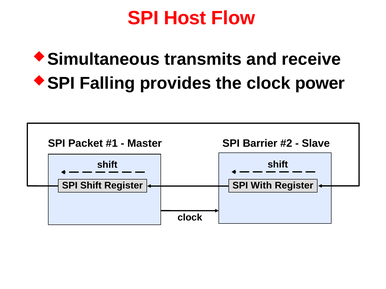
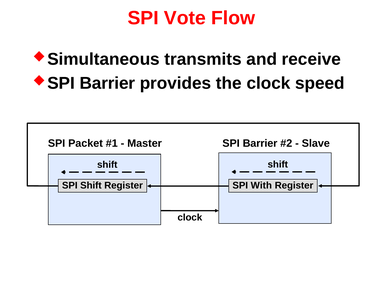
Host: Host -> Vote
Falling at (107, 83): Falling -> Barrier
power: power -> speed
